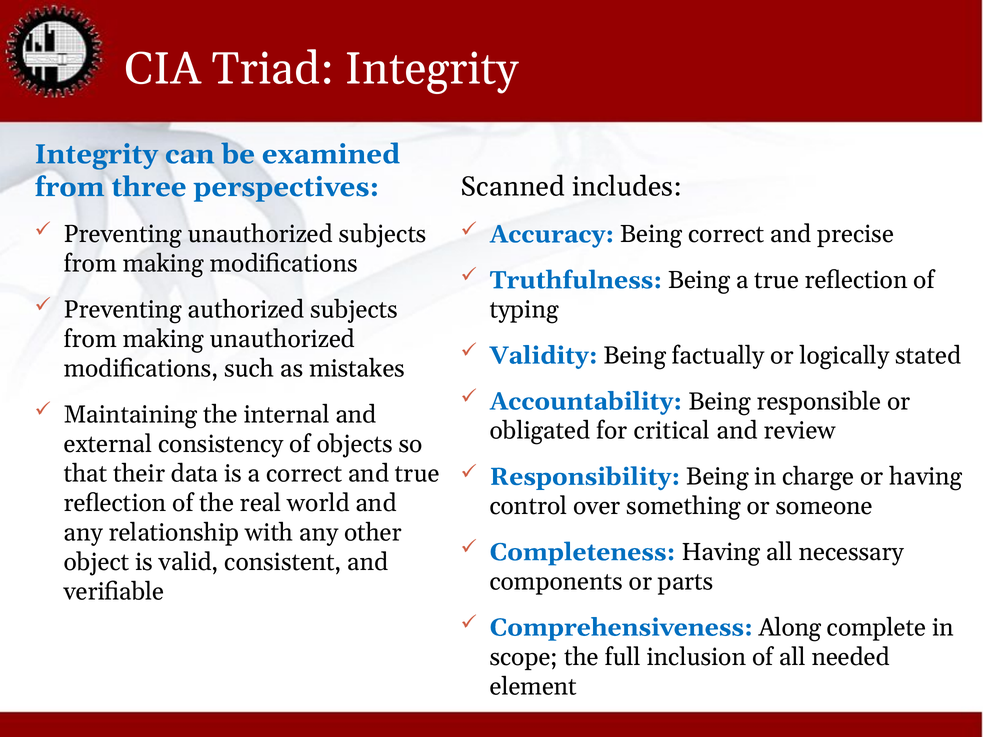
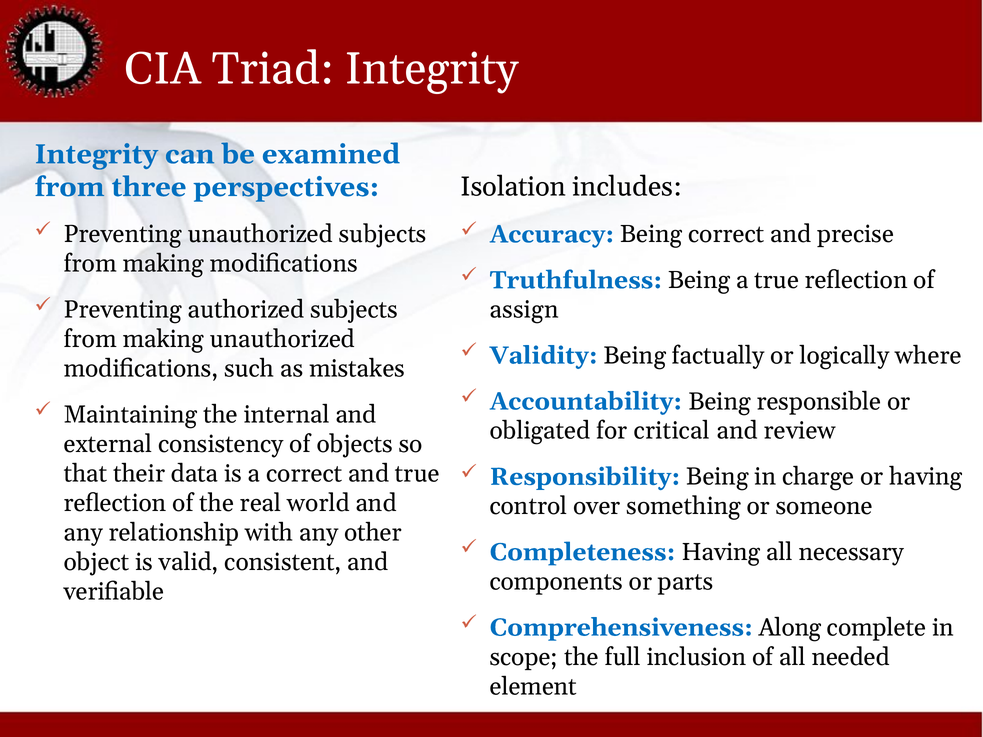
Scanned: Scanned -> Isolation
typing: typing -> assign
stated: stated -> where
